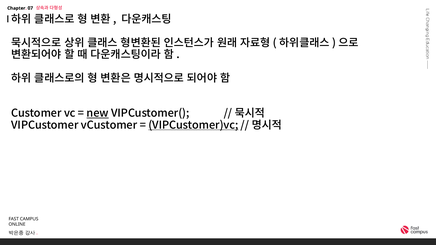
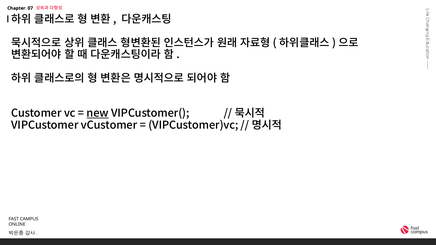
VIPCustomer)vc underline: present -> none
